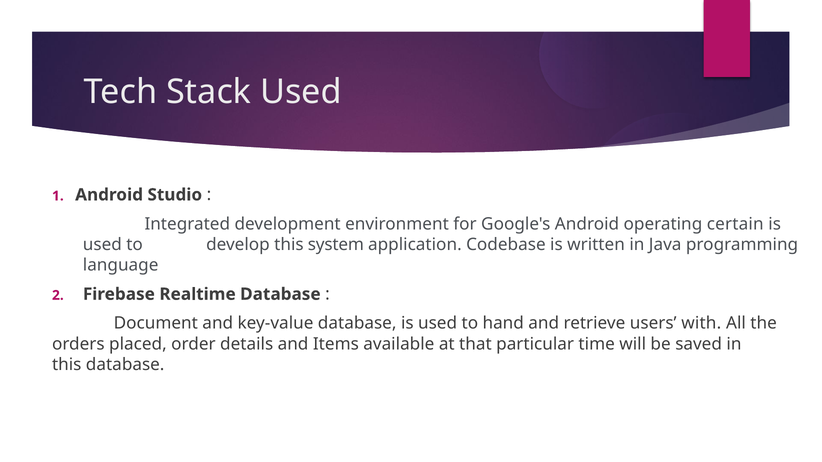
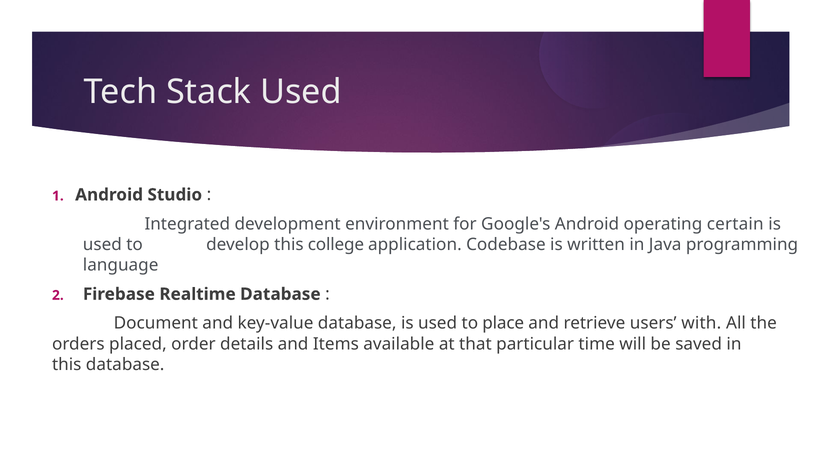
system: system -> college
hand: hand -> place
